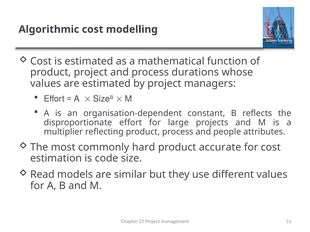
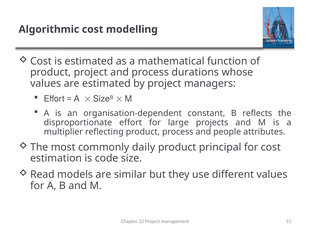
hard: hard -> daily
accurate: accurate -> principal
